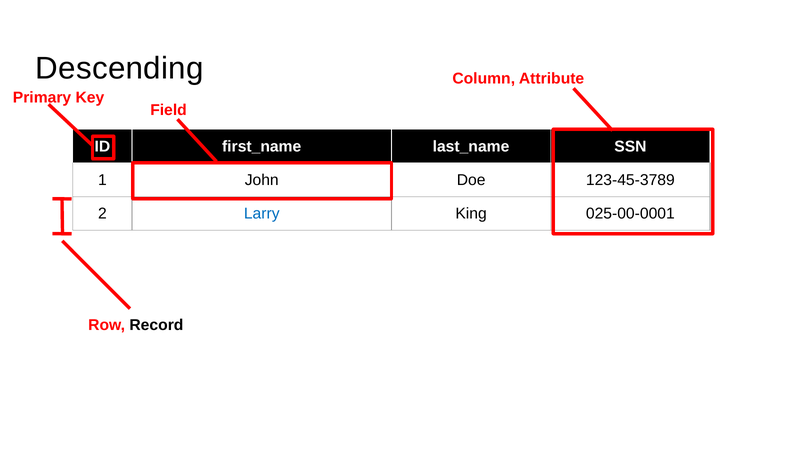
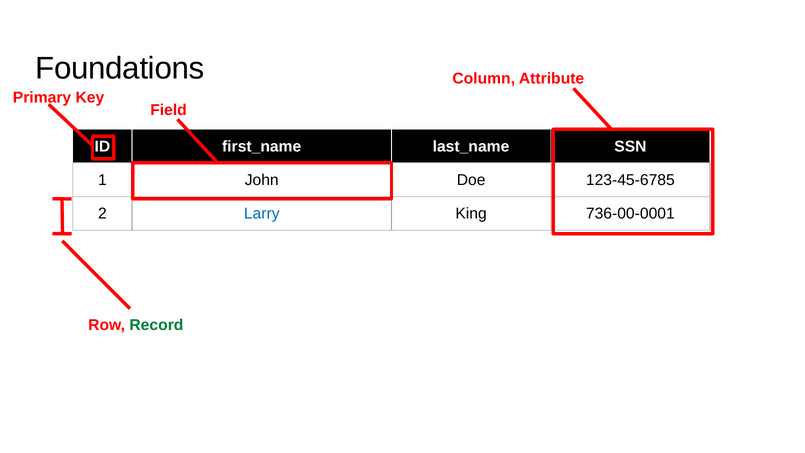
Descending: Descending -> Foundations
123-45-3789: 123-45-3789 -> 123-45-6785
025-00-0001: 025-00-0001 -> 736-00-0001
Record colour: black -> green
